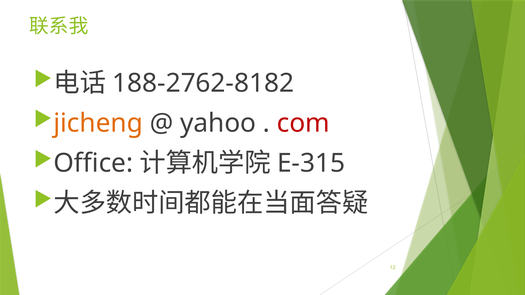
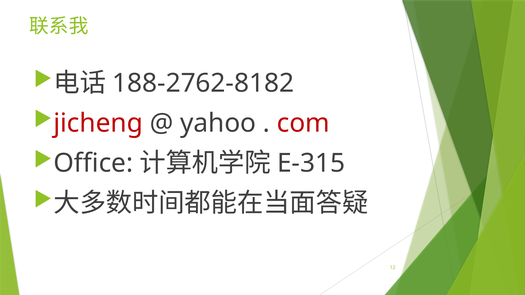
jicheng colour: orange -> red
